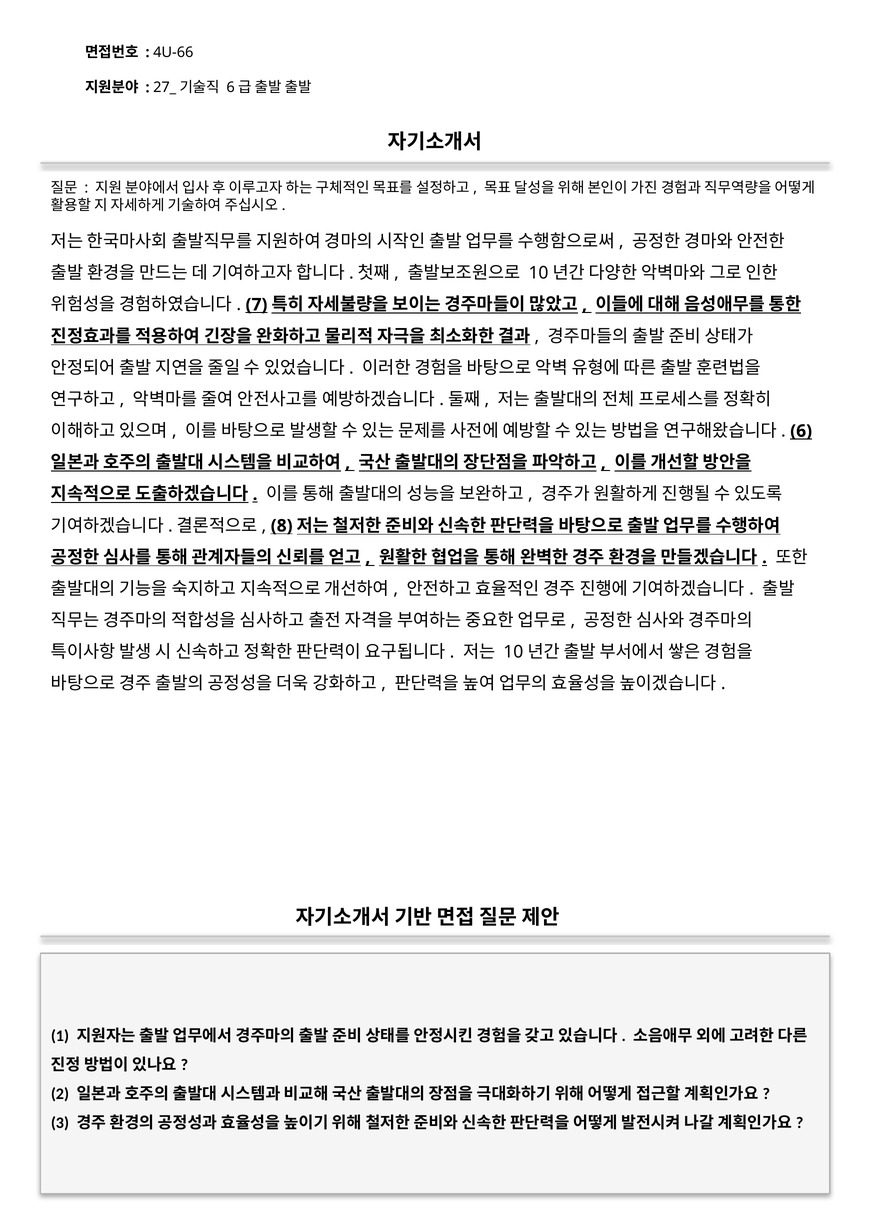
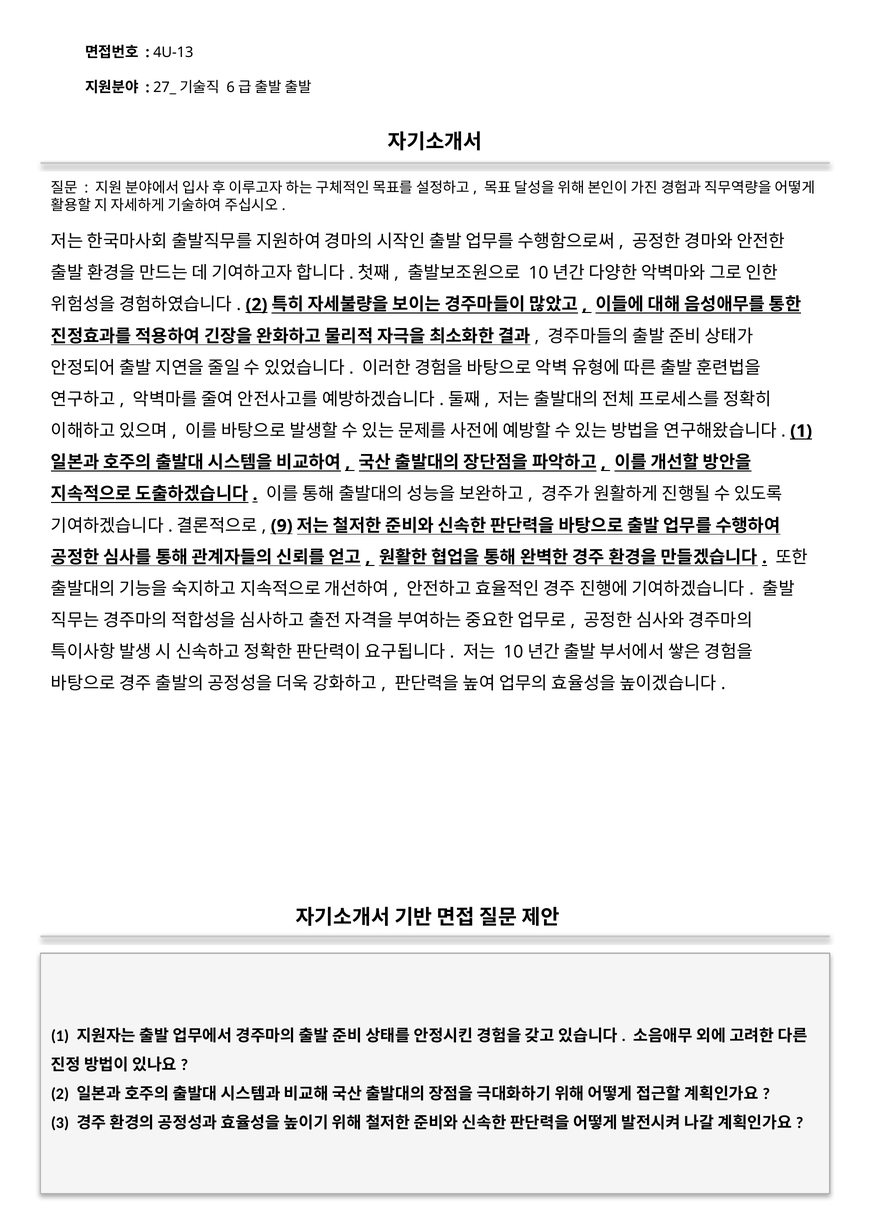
4U-66: 4U-66 -> 4U-13
7 at (256, 305): 7 -> 2
6 at (801, 431): 6 -> 1
8: 8 -> 9
